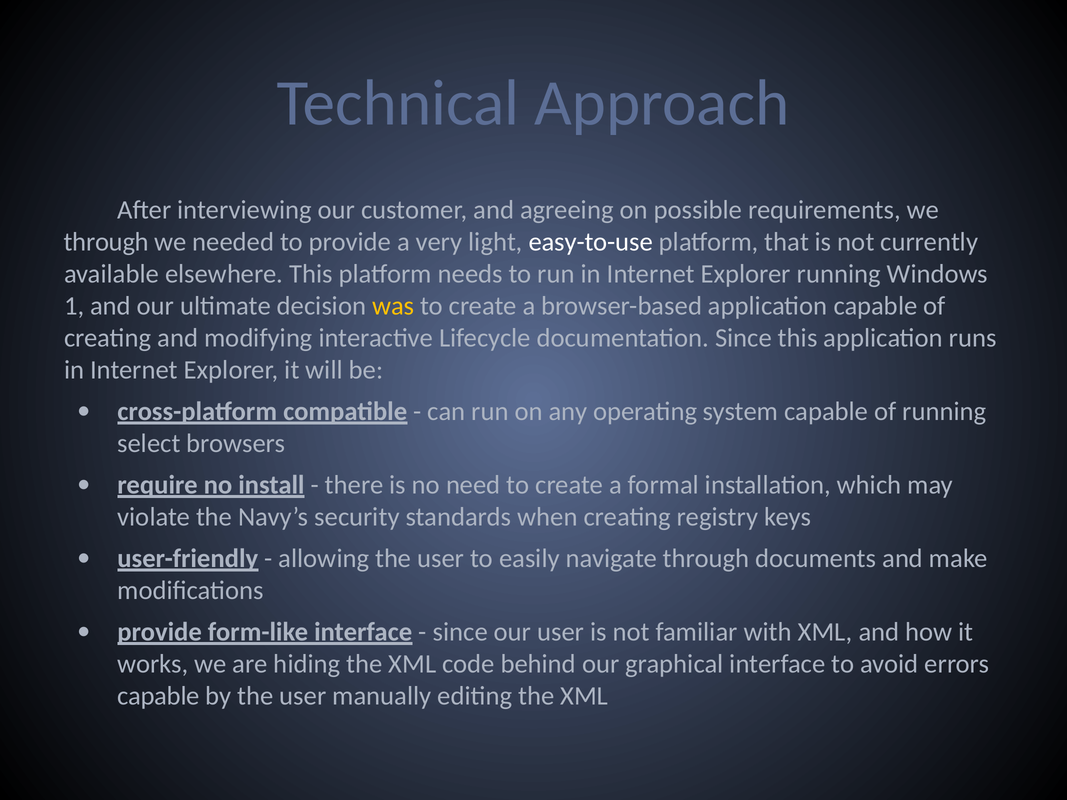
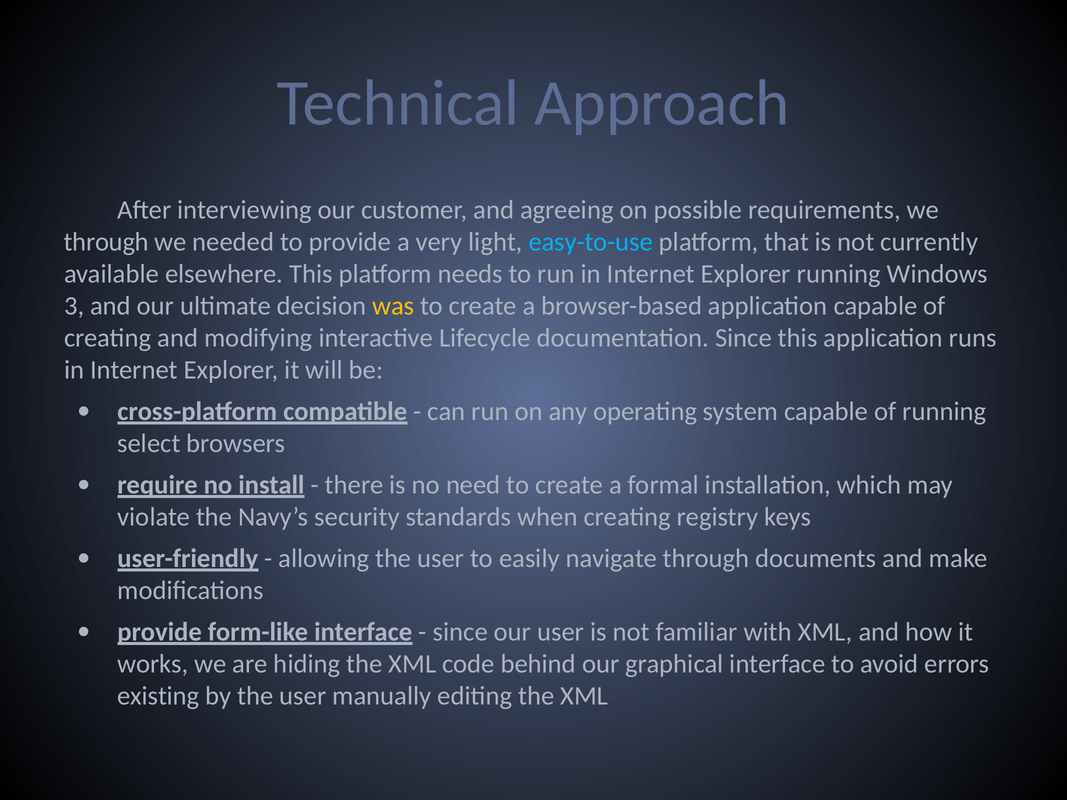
easy-to-use colour: white -> light blue
1: 1 -> 3
capable at (158, 696): capable -> existing
